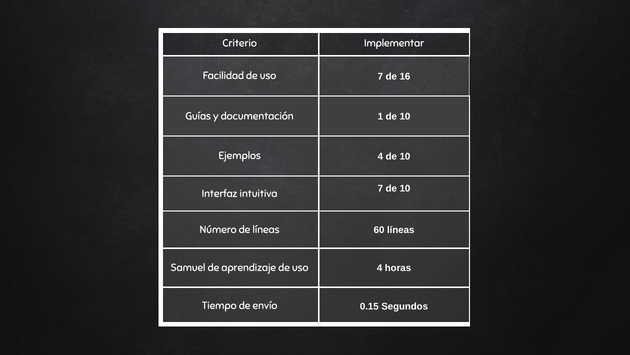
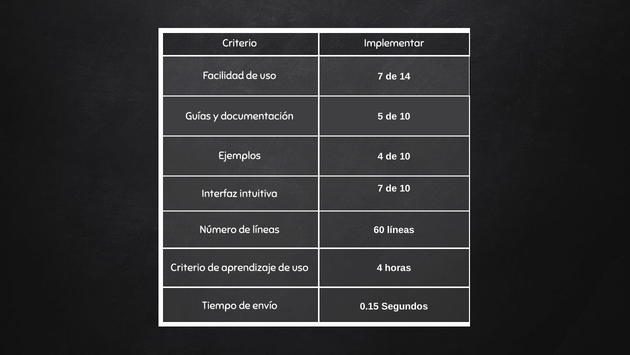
16: 16 -> 14
1: 1 -> 5
Samuel at (188, 267): Samuel -> Criterio
